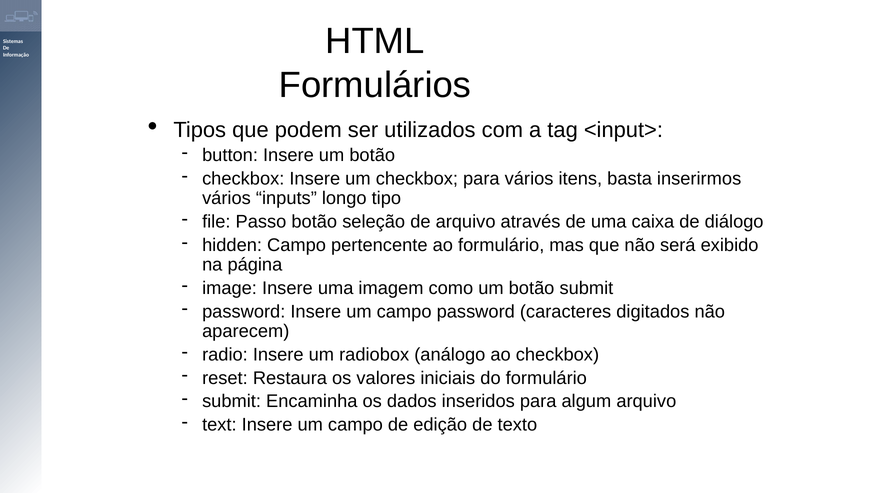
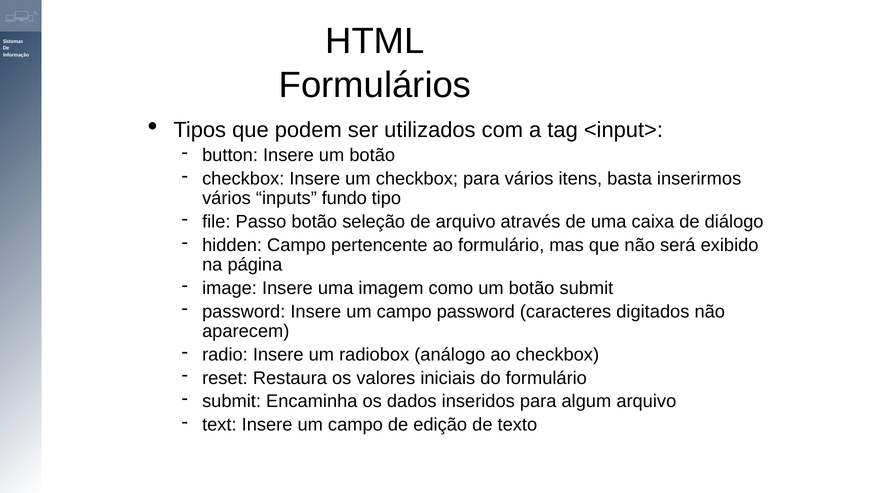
longo: longo -> fundo
